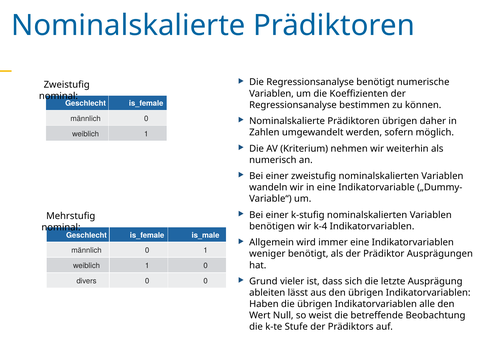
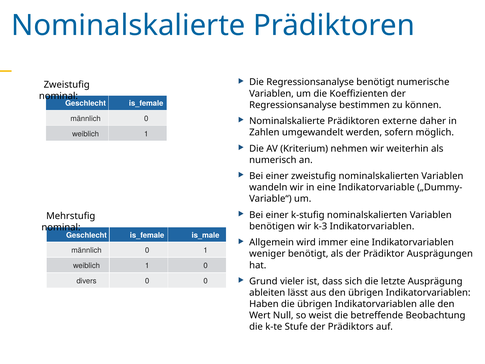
Prädiktoren übrigen: übrigen -> externe
k-4: k-4 -> k-3
